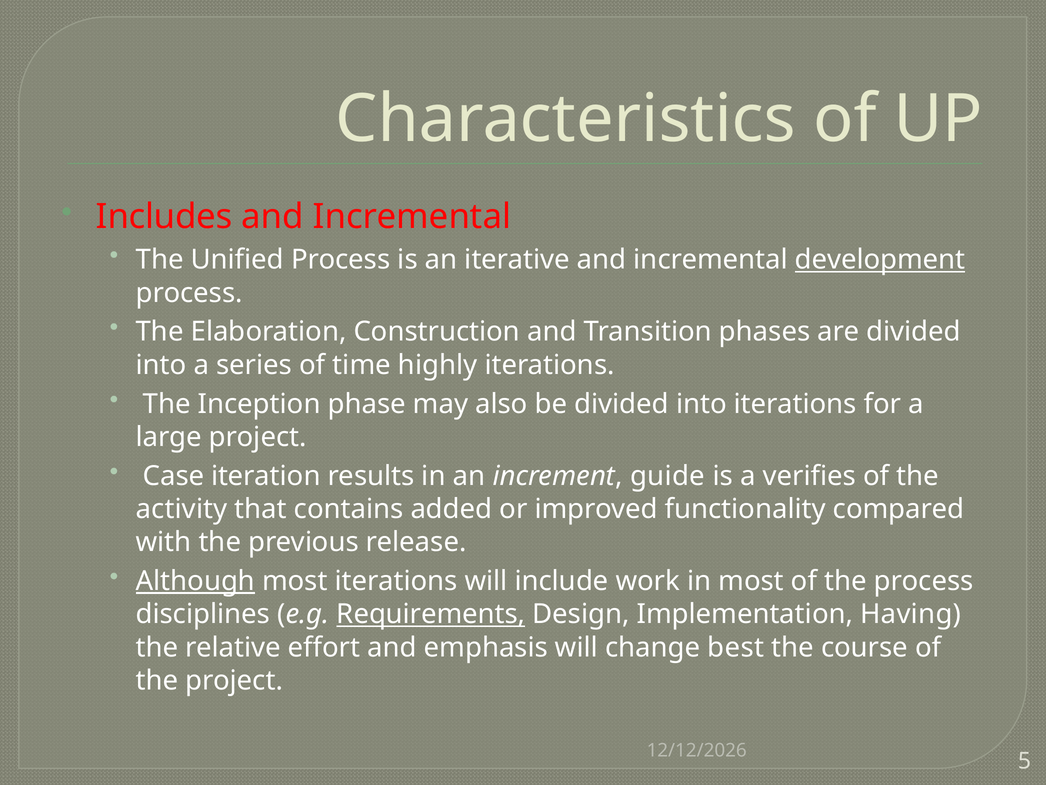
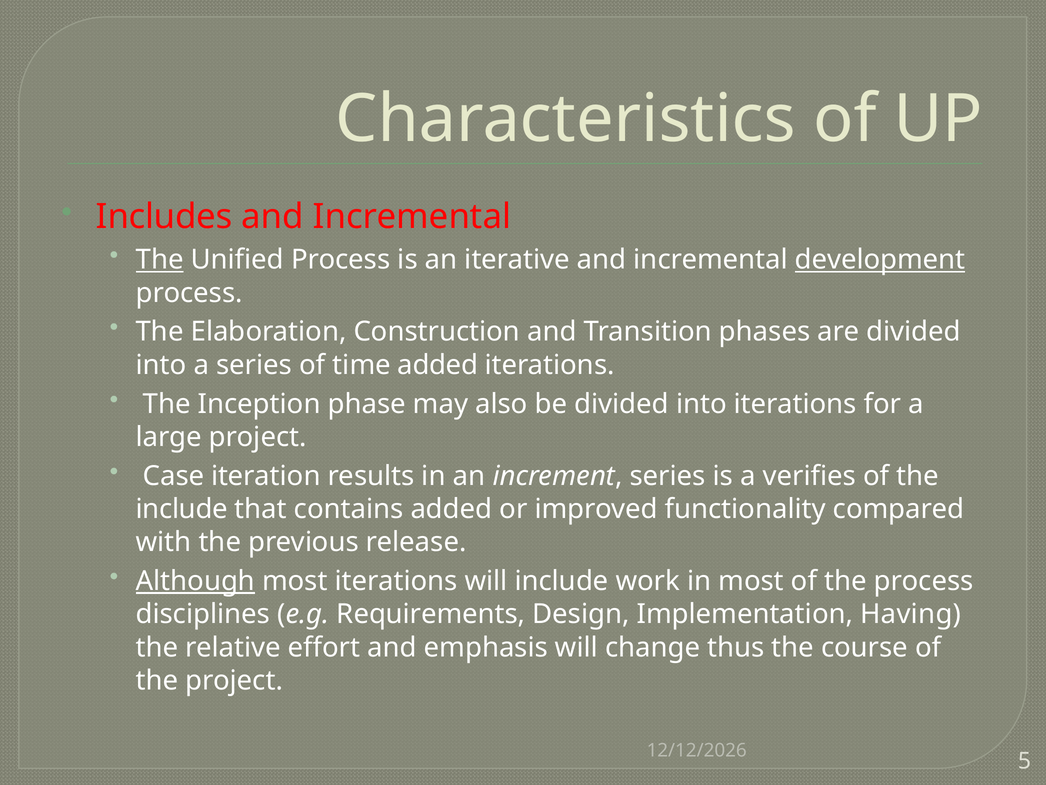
The at (160, 260) underline: none -> present
time highly: highly -> added
increment guide: guide -> series
activity at (182, 509): activity -> include
Requirements underline: present -> none
best: best -> thus
